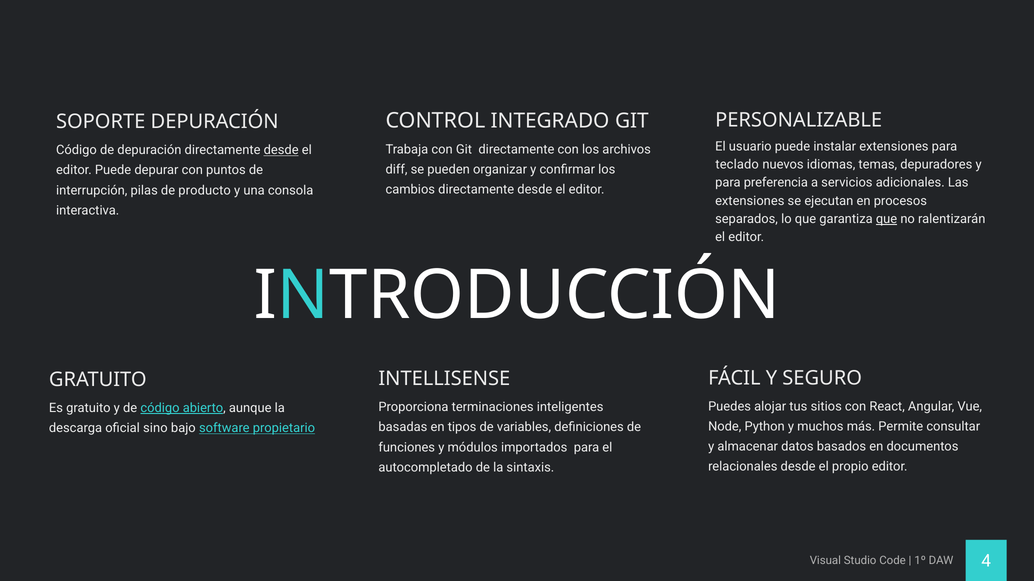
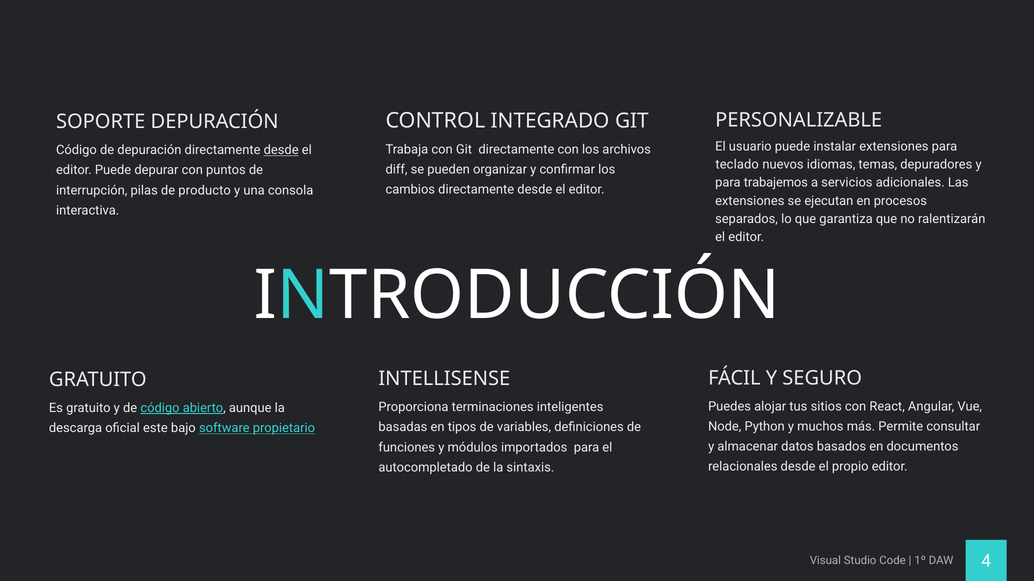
preferencia: preferencia -> trabajemos
que at (887, 219) underline: present -> none
sino: sino -> este
